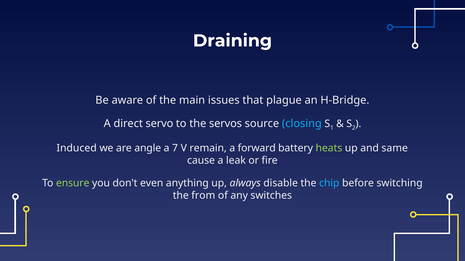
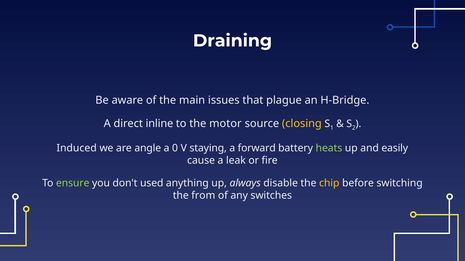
servo: servo -> inline
servos: servos -> motor
closing colour: light blue -> yellow
7: 7 -> 0
remain: remain -> staying
same: same -> easily
even: even -> used
chip colour: light blue -> yellow
